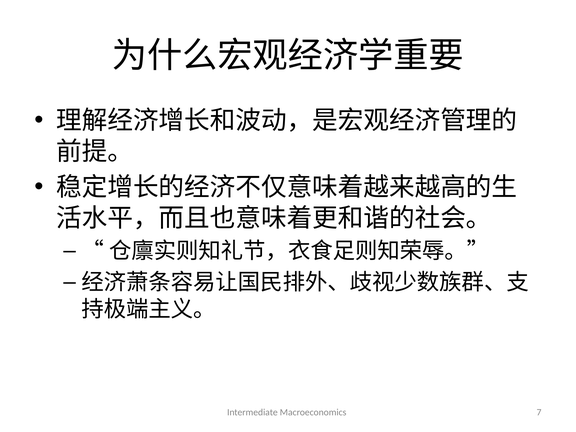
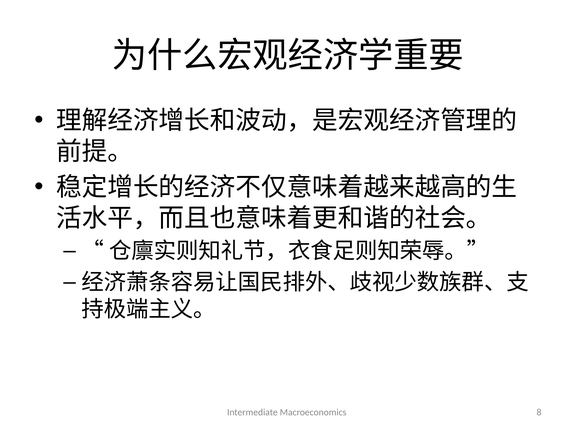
7: 7 -> 8
